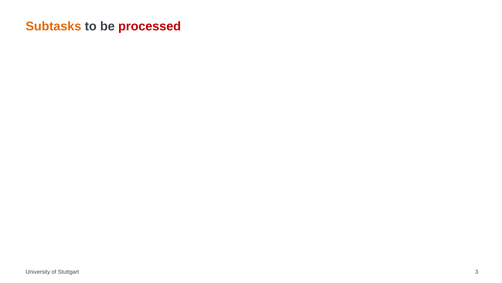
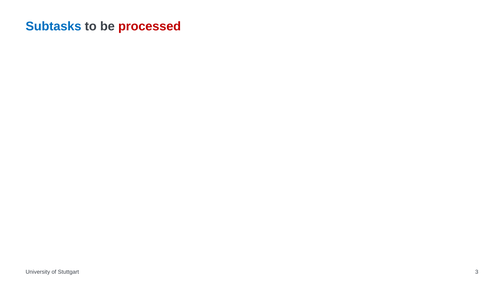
Subtasks colour: orange -> blue
